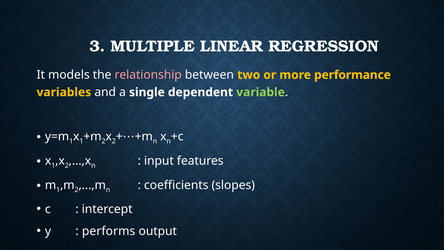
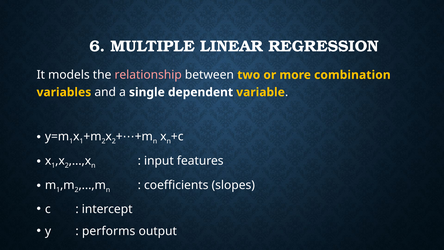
3: 3 -> 6
performance: performance -> combination
variable colour: light green -> yellow
